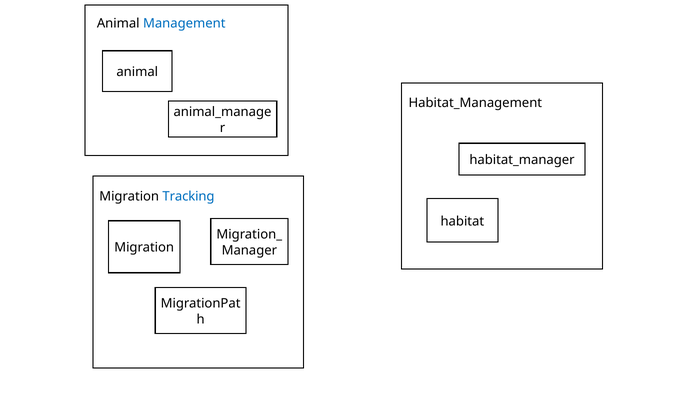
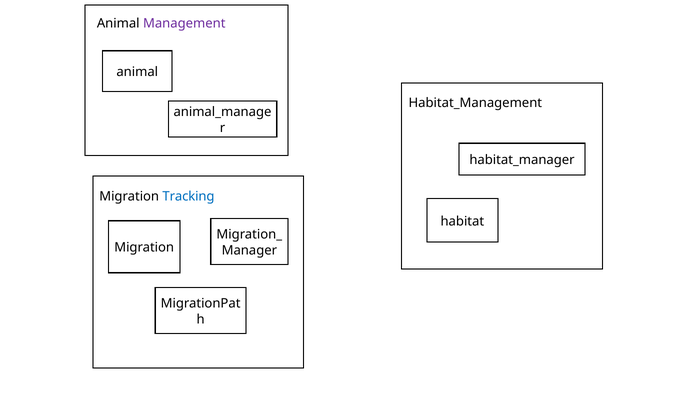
Management colour: blue -> purple
